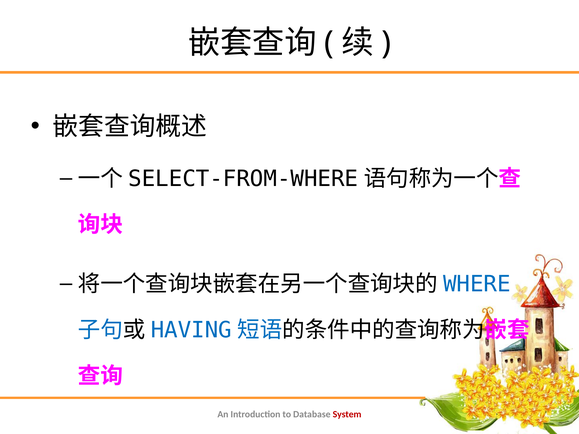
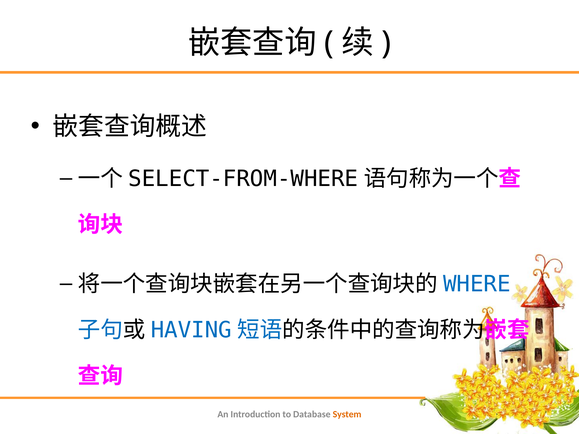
System colour: red -> orange
